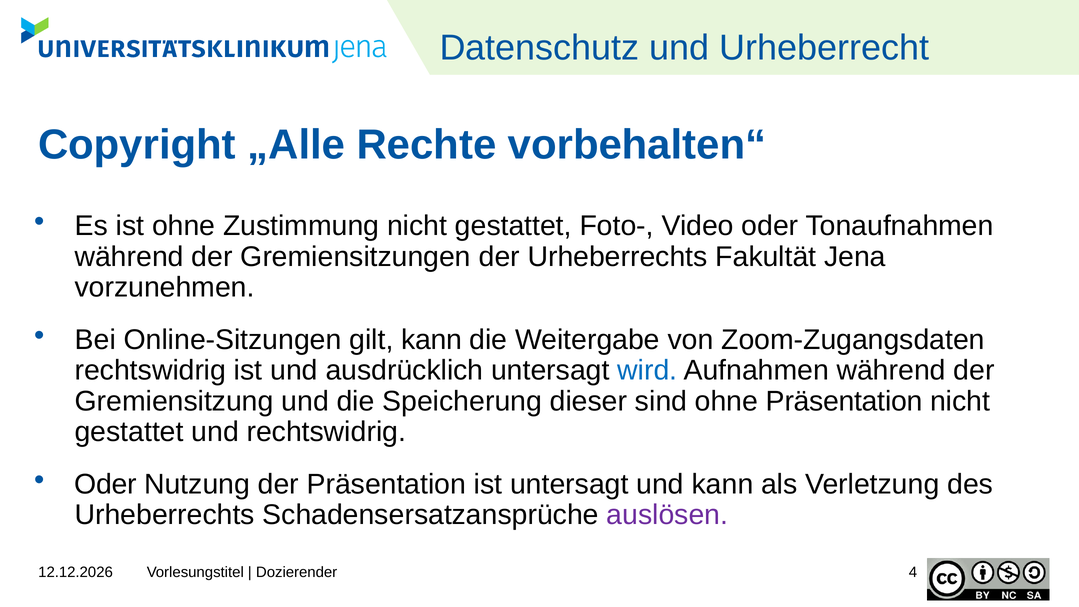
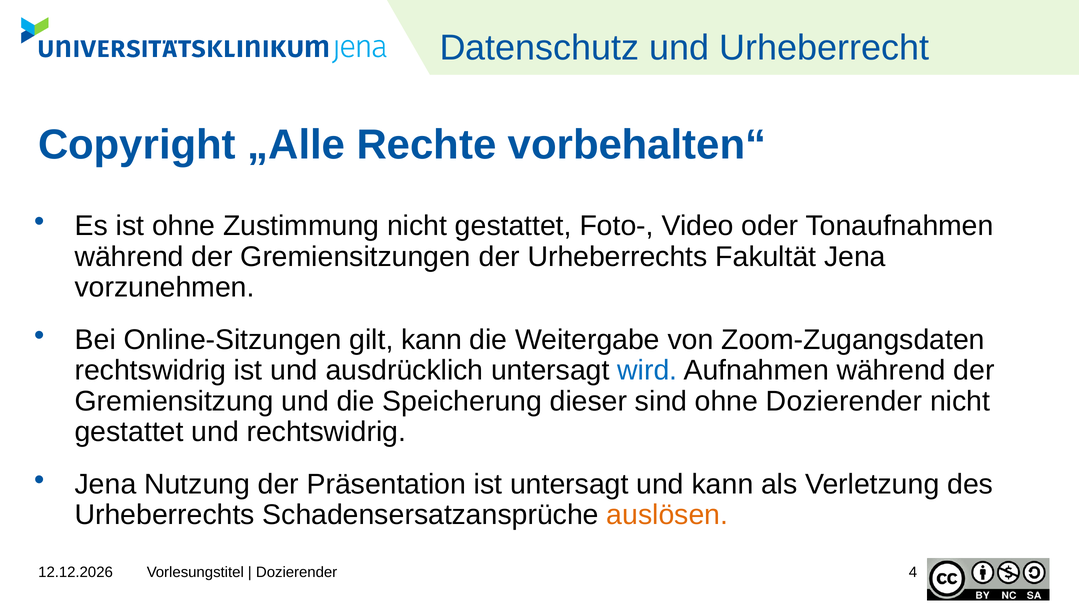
ohne Präsentation: Präsentation -> Dozierender
Oder at (106, 484): Oder -> Jena
auslösen colour: purple -> orange
